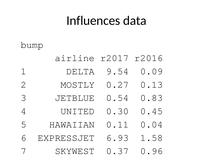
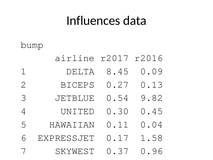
9.54: 9.54 -> 8.45
MOSTLY: MOSTLY -> BICEPS
0.83: 0.83 -> 9.82
6.93: 6.93 -> 0.17
